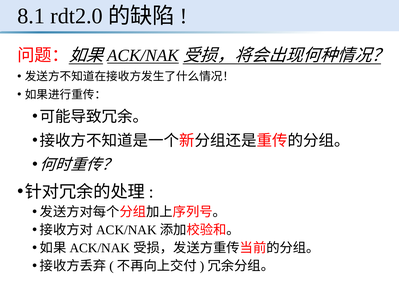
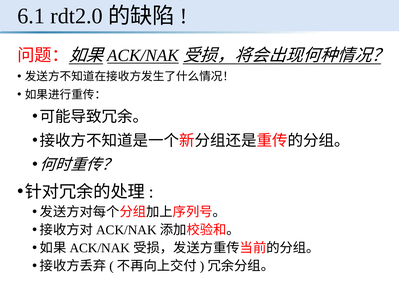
8.1: 8.1 -> 6.1
